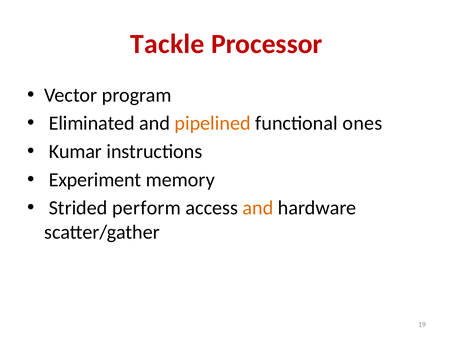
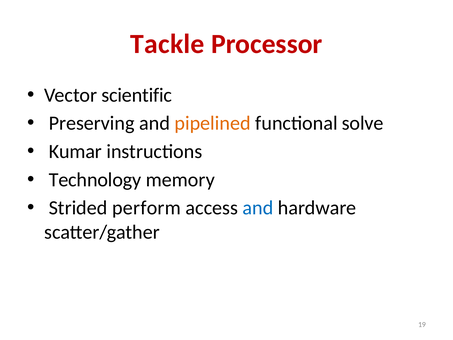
program: program -> scientific
Eliminated: Eliminated -> Preserving
ones: ones -> solve
Experiment: Experiment -> Technology
and at (258, 208) colour: orange -> blue
